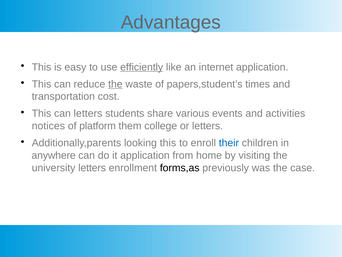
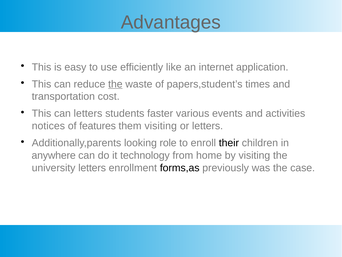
efficiently underline: present -> none
share: share -> faster
platform: platform -> features
them college: college -> visiting
looking this: this -> role
their colour: blue -> black
it application: application -> technology
